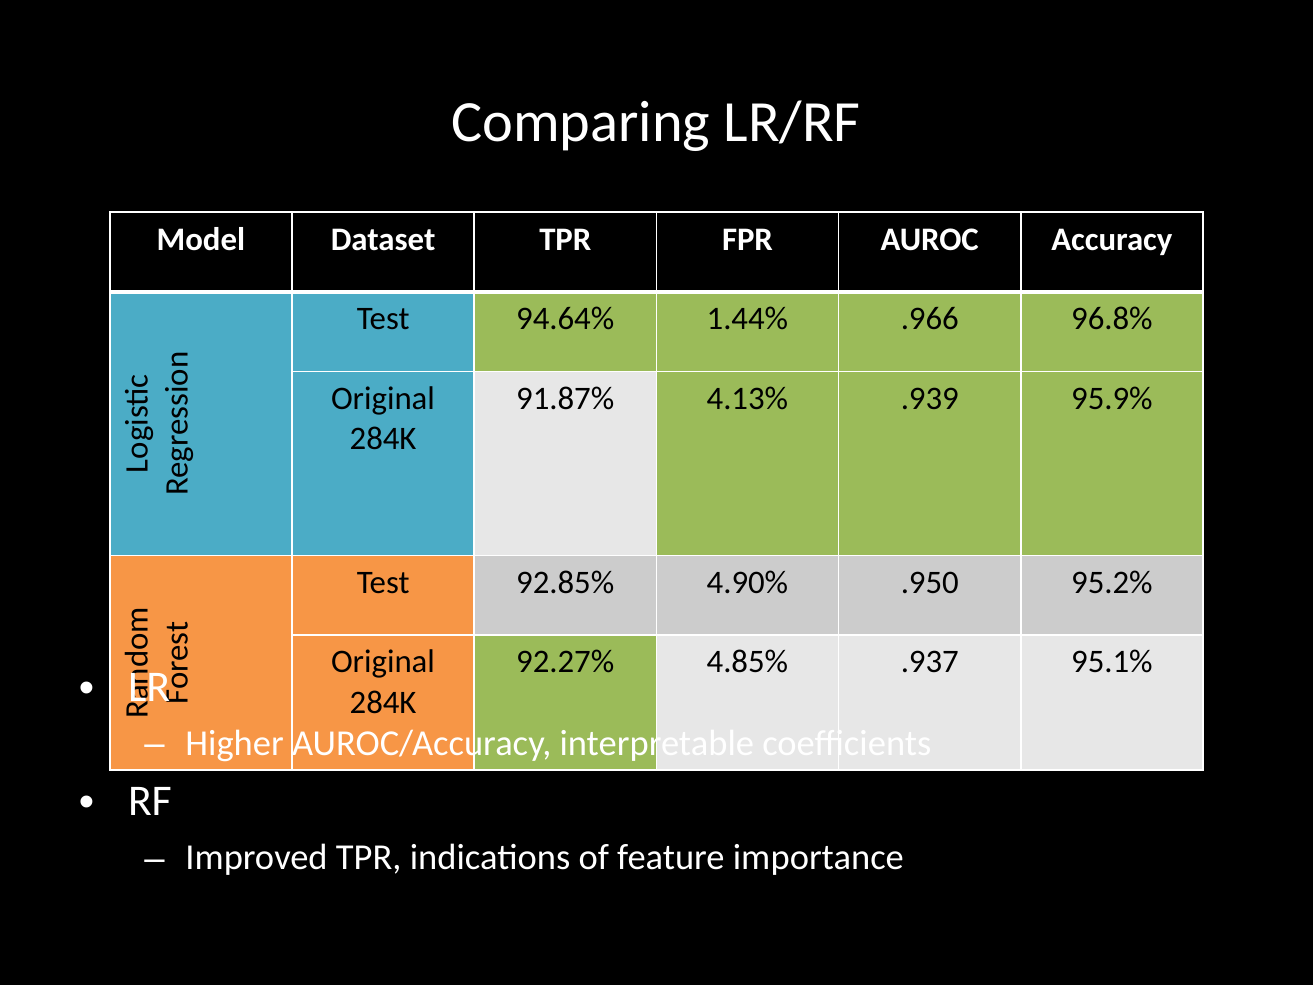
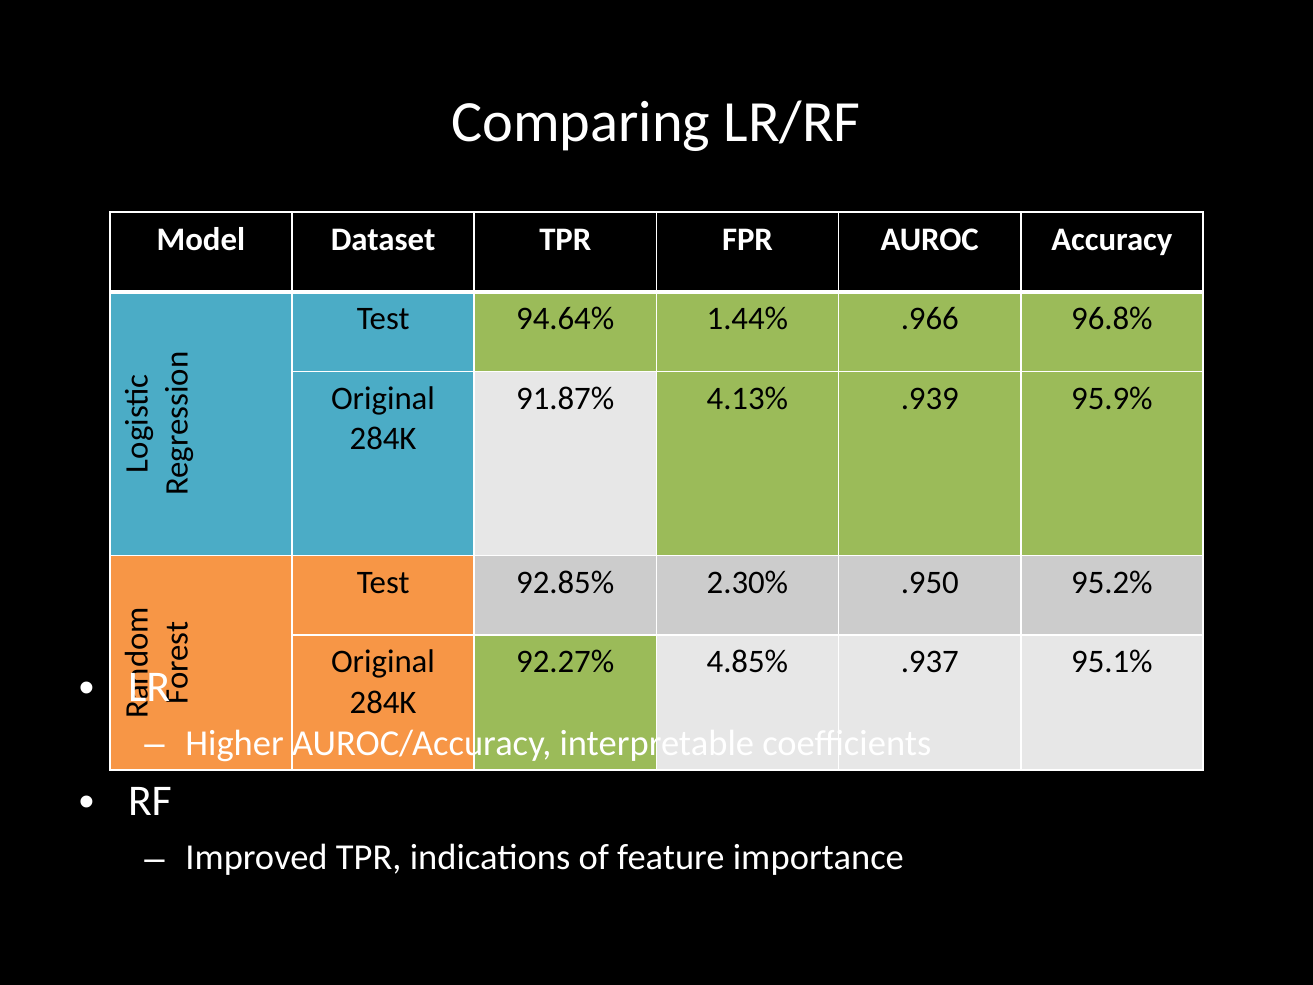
4.90%: 4.90% -> 2.30%
